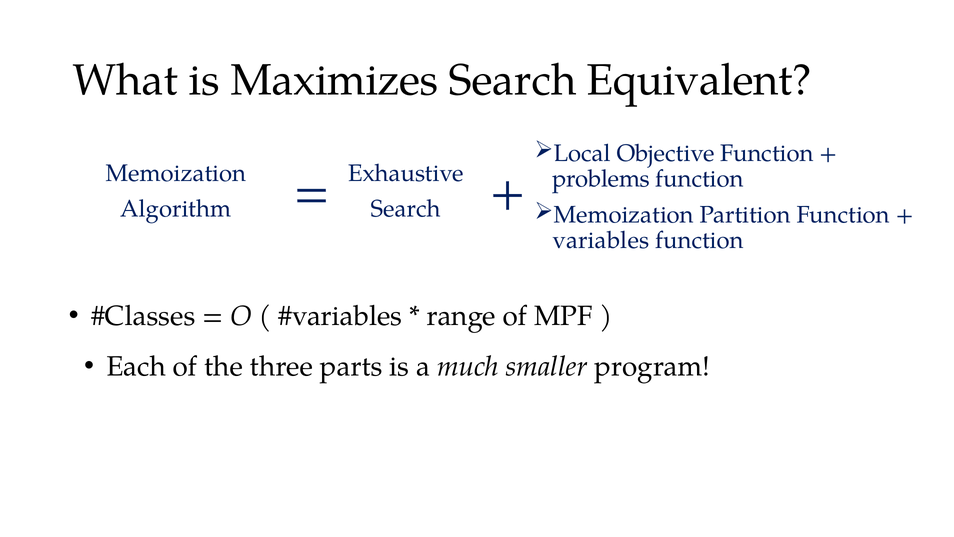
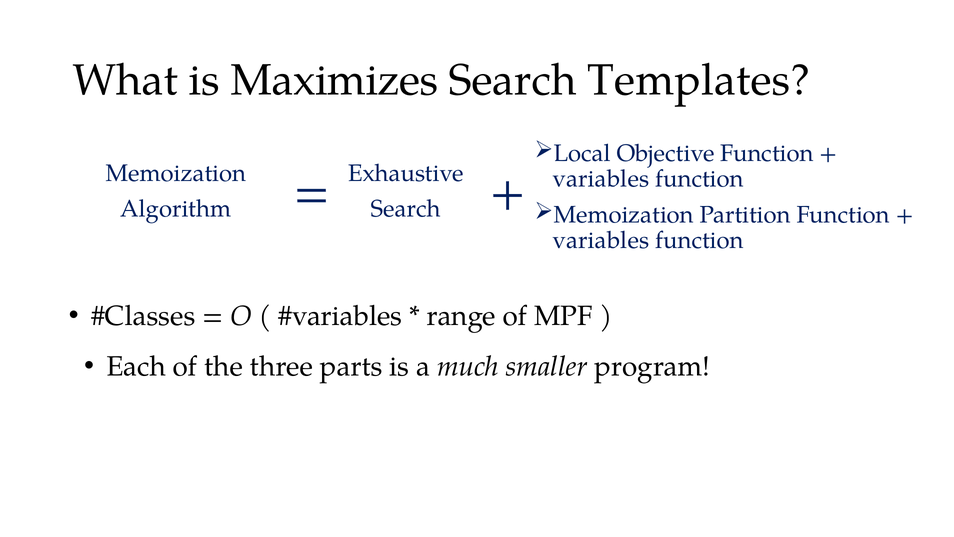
Equivalent: Equivalent -> Templates
problems at (601, 179): problems -> variables
